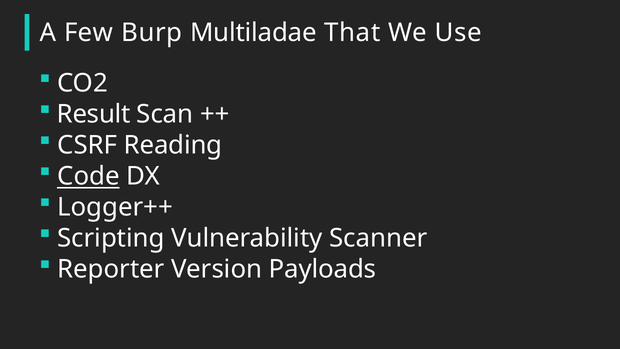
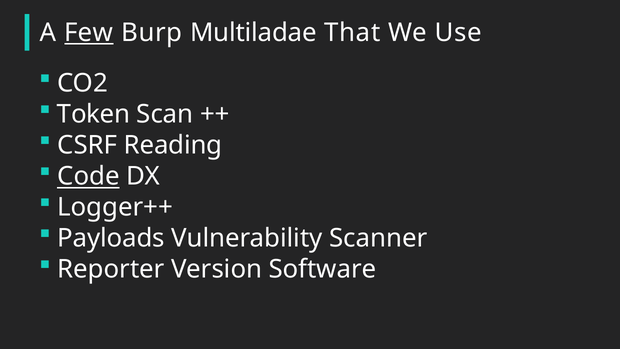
Few underline: none -> present
Result: Result -> Token
Scripting: Scripting -> Payloads
Payloads: Payloads -> Software
